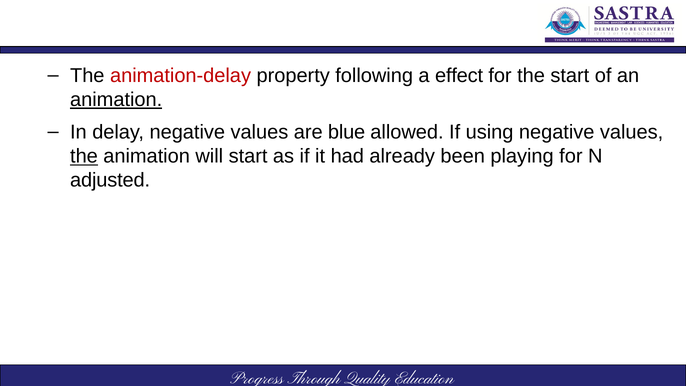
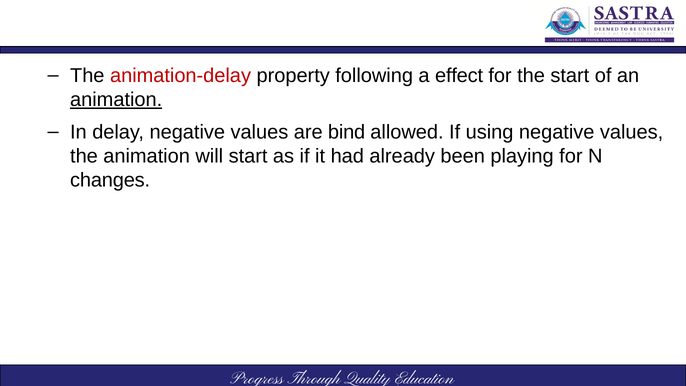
blue: blue -> bind
the at (84, 156) underline: present -> none
adjusted: adjusted -> changes
